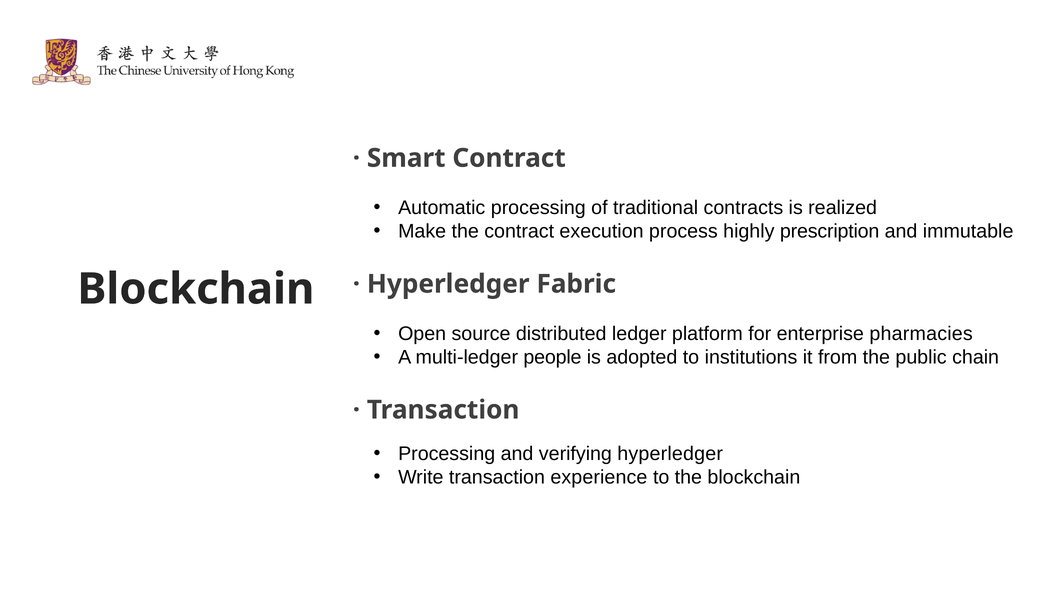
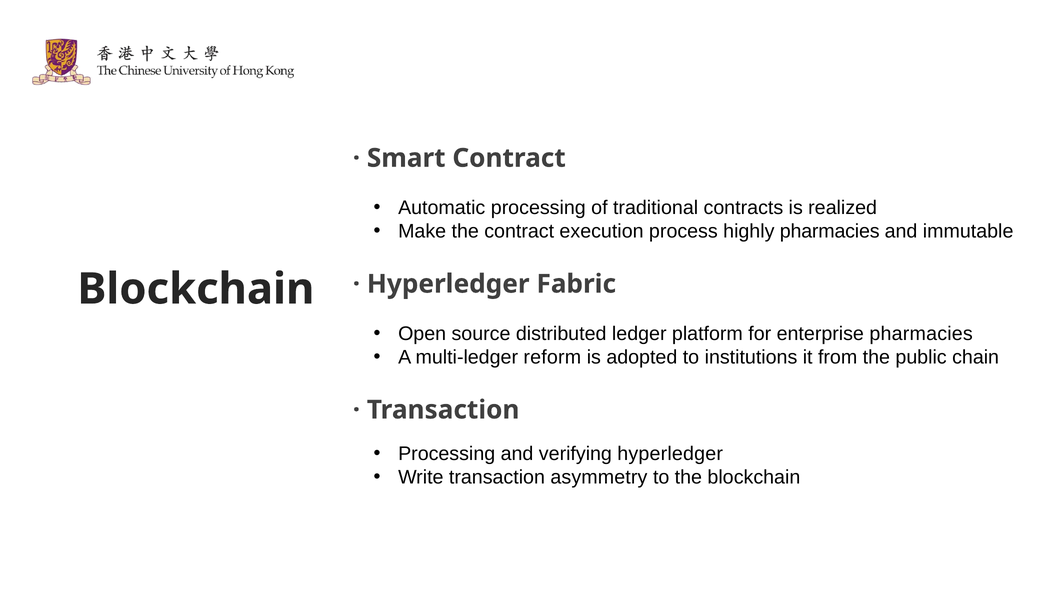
highly prescription: prescription -> pharmacies
people: people -> reform
experience: experience -> asymmetry
